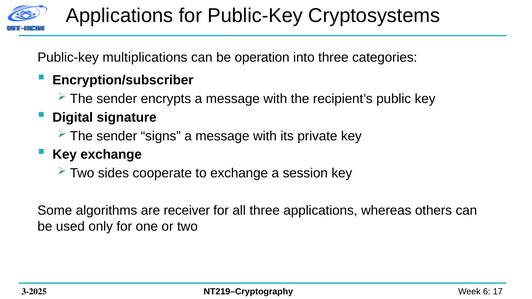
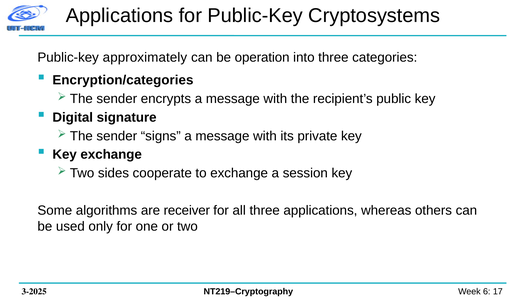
multiplications: multiplications -> approximately
Encryption/subscriber: Encryption/subscriber -> Encryption/categories
